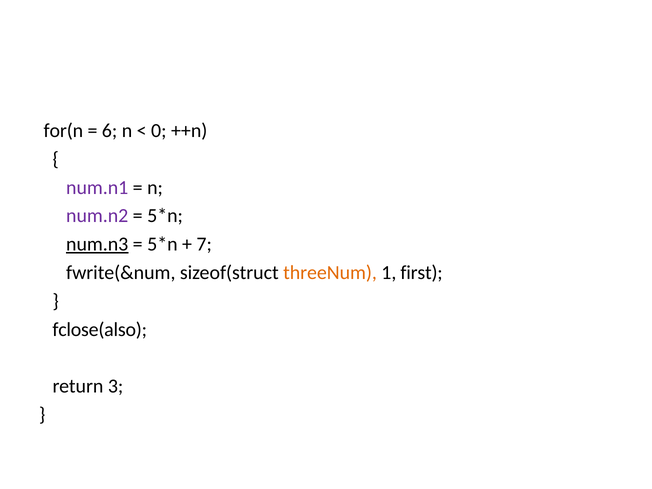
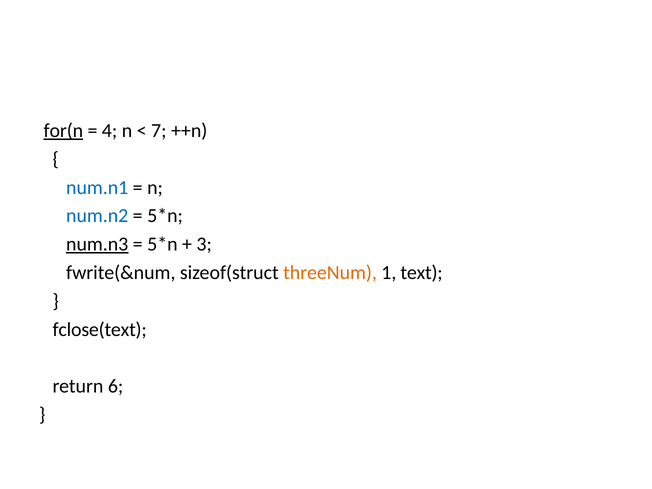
for(n underline: none -> present
6: 6 -> 4
0: 0 -> 7
num.n1 colour: purple -> blue
num.n2 colour: purple -> blue
7: 7 -> 3
first: first -> text
fclose(also: fclose(also -> fclose(text
3: 3 -> 6
